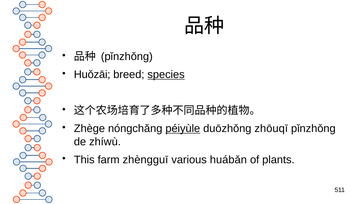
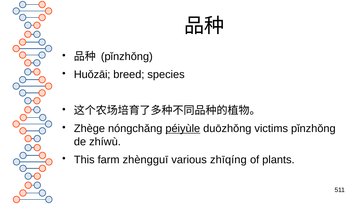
species underline: present -> none
zhōuqī: zhōuqī -> victims
huábǎn: huábǎn -> zhīqíng
